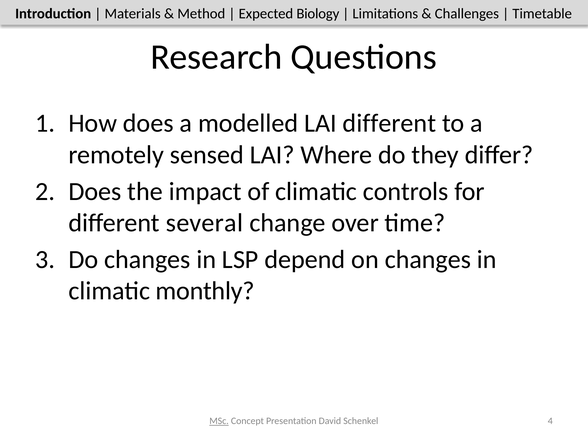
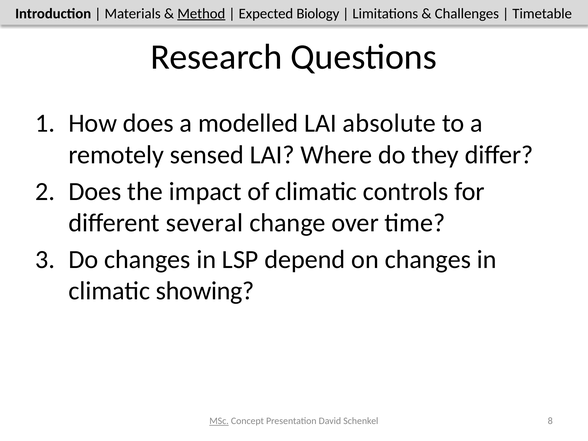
Method underline: none -> present
LAI different: different -> absolute
monthly: monthly -> showing
4: 4 -> 8
